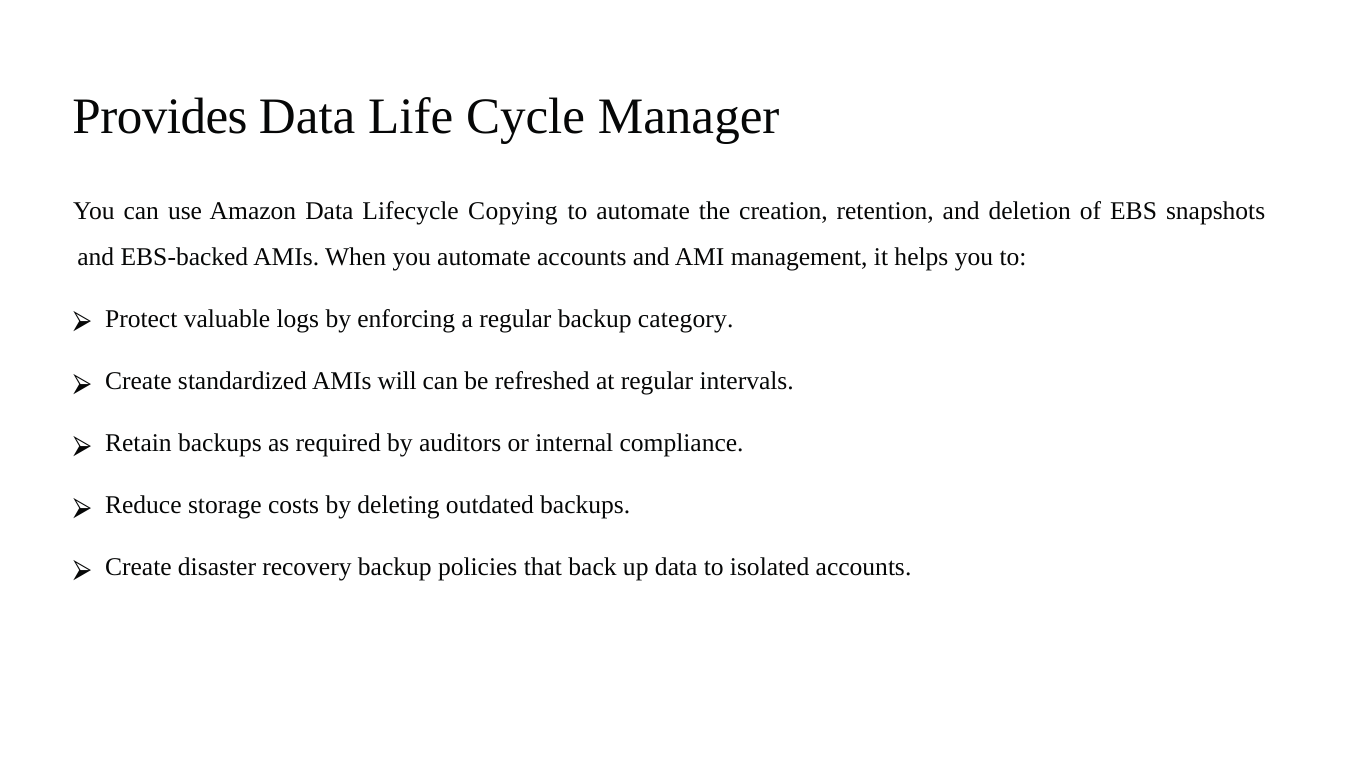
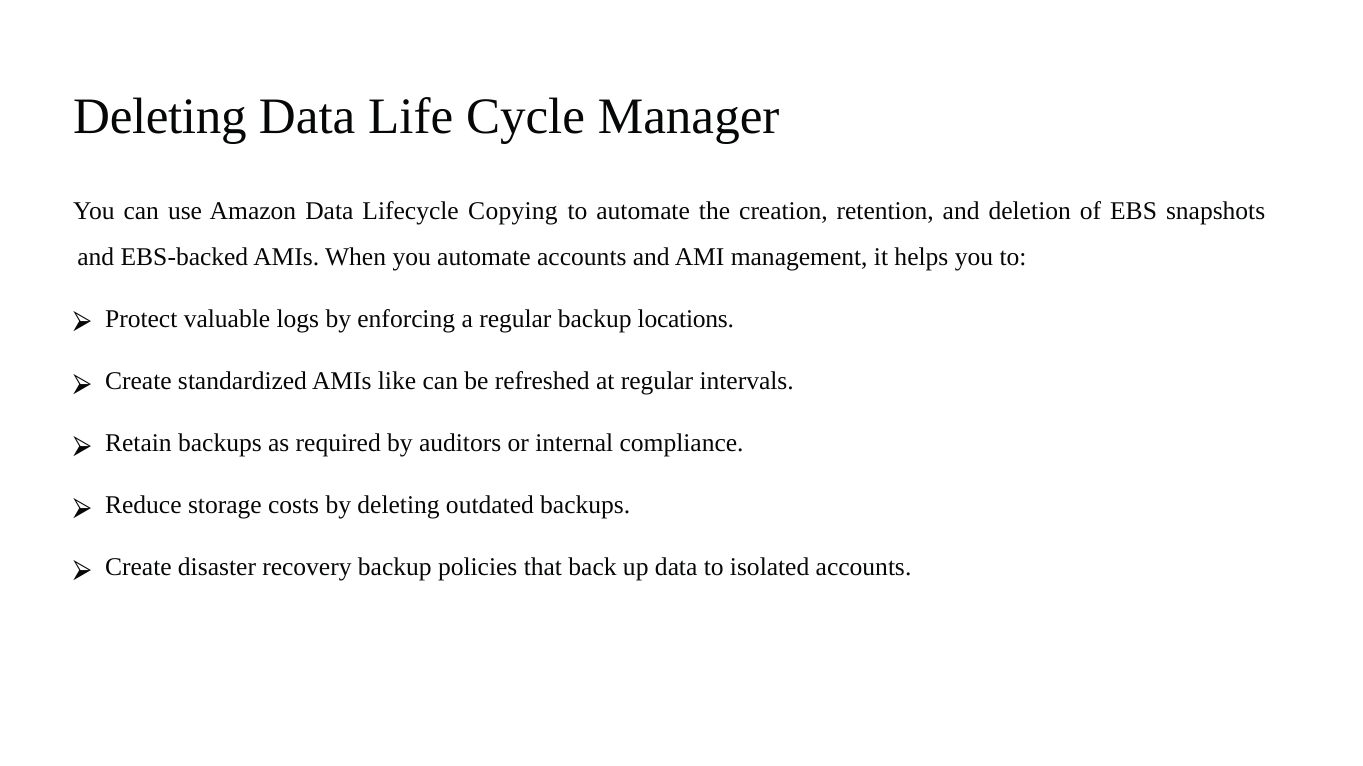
Provides at (160, 116): Provides -> Deleting
category: category -> locations
will: will -> like
